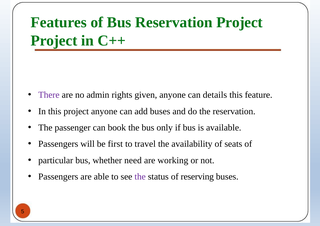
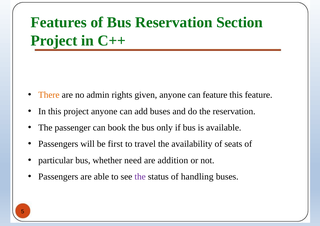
Reservation Project: Project -> Section
There colour: purple -> orange
can details: details -> feature
working: working -> addition
reserving: reserving -> handling
